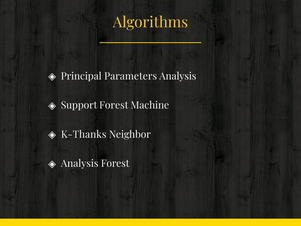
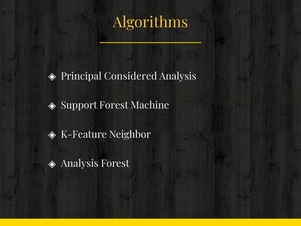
Parameters: Parameters -> Considered
K-Thanks: K-Thanks -> K-Feature
